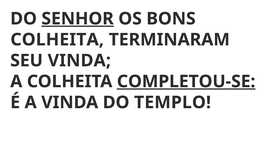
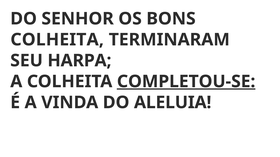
SENHOR underline: present -> none
SEU VINDA: VINDA -> HARPA
TEMPLO: TEMPLO -> ALELUIA
